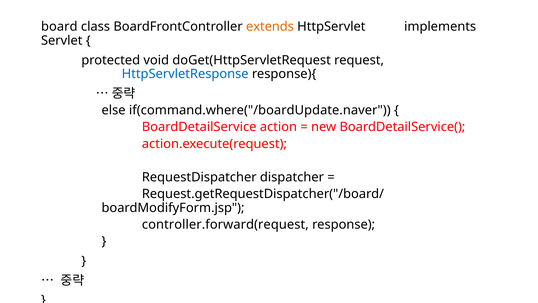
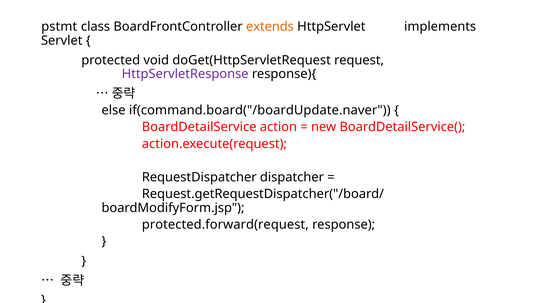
board: board -> pstmt
HttpServletResponse colour: blue -> purple
if(command.where("/boardUpdate.naver: if(command.where("/boardUpdate.naver -> if(command.board("/boardUpdate.naver
controller.forward(request: controller.forward(request -> protected.forward(request
